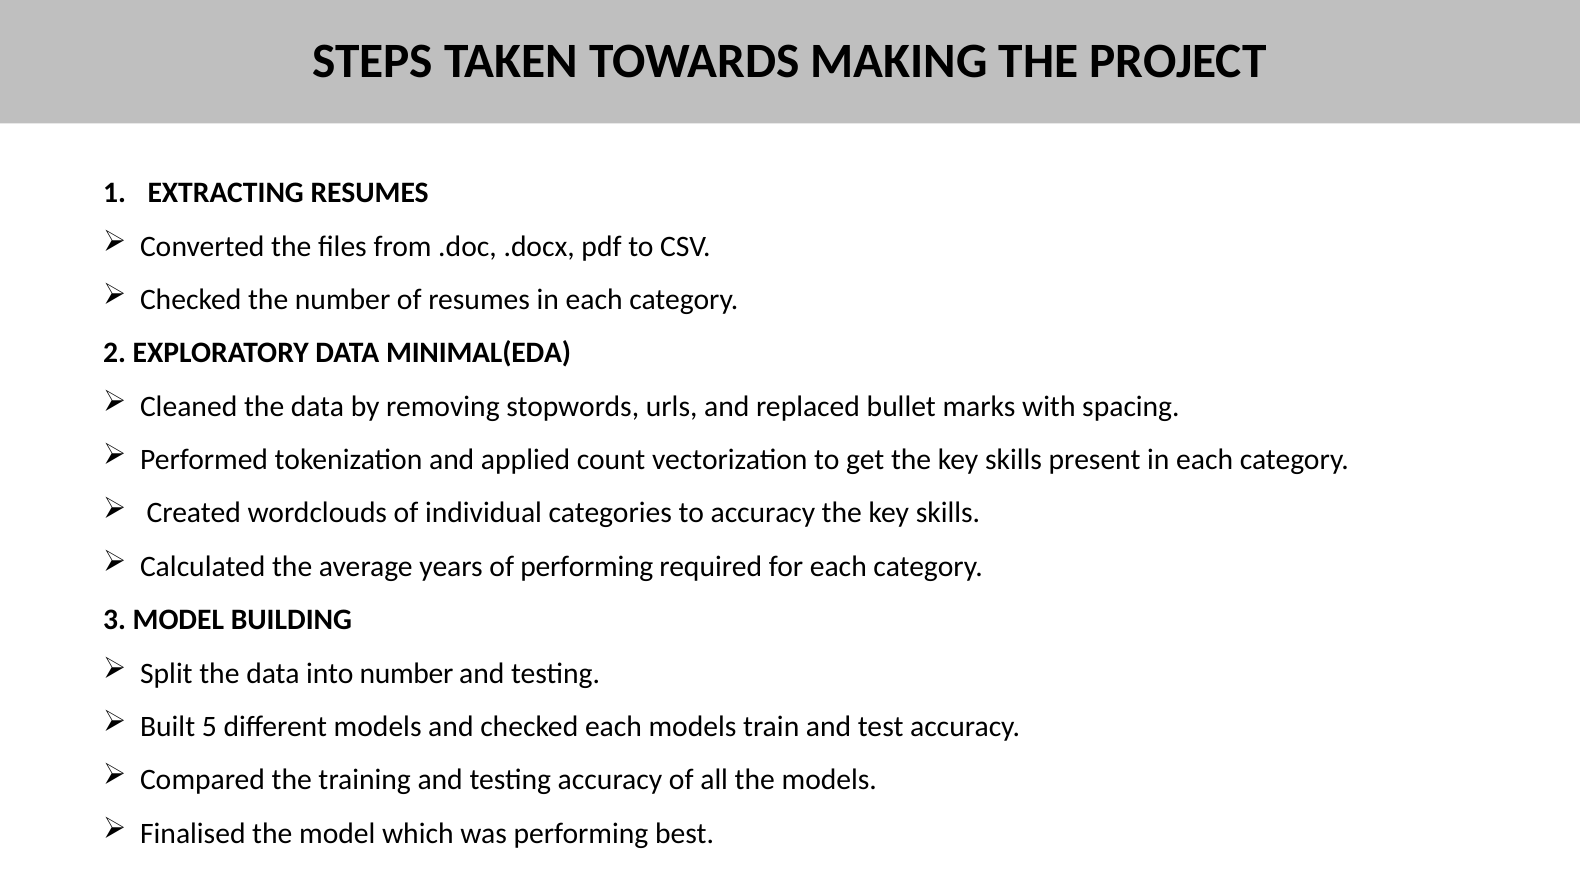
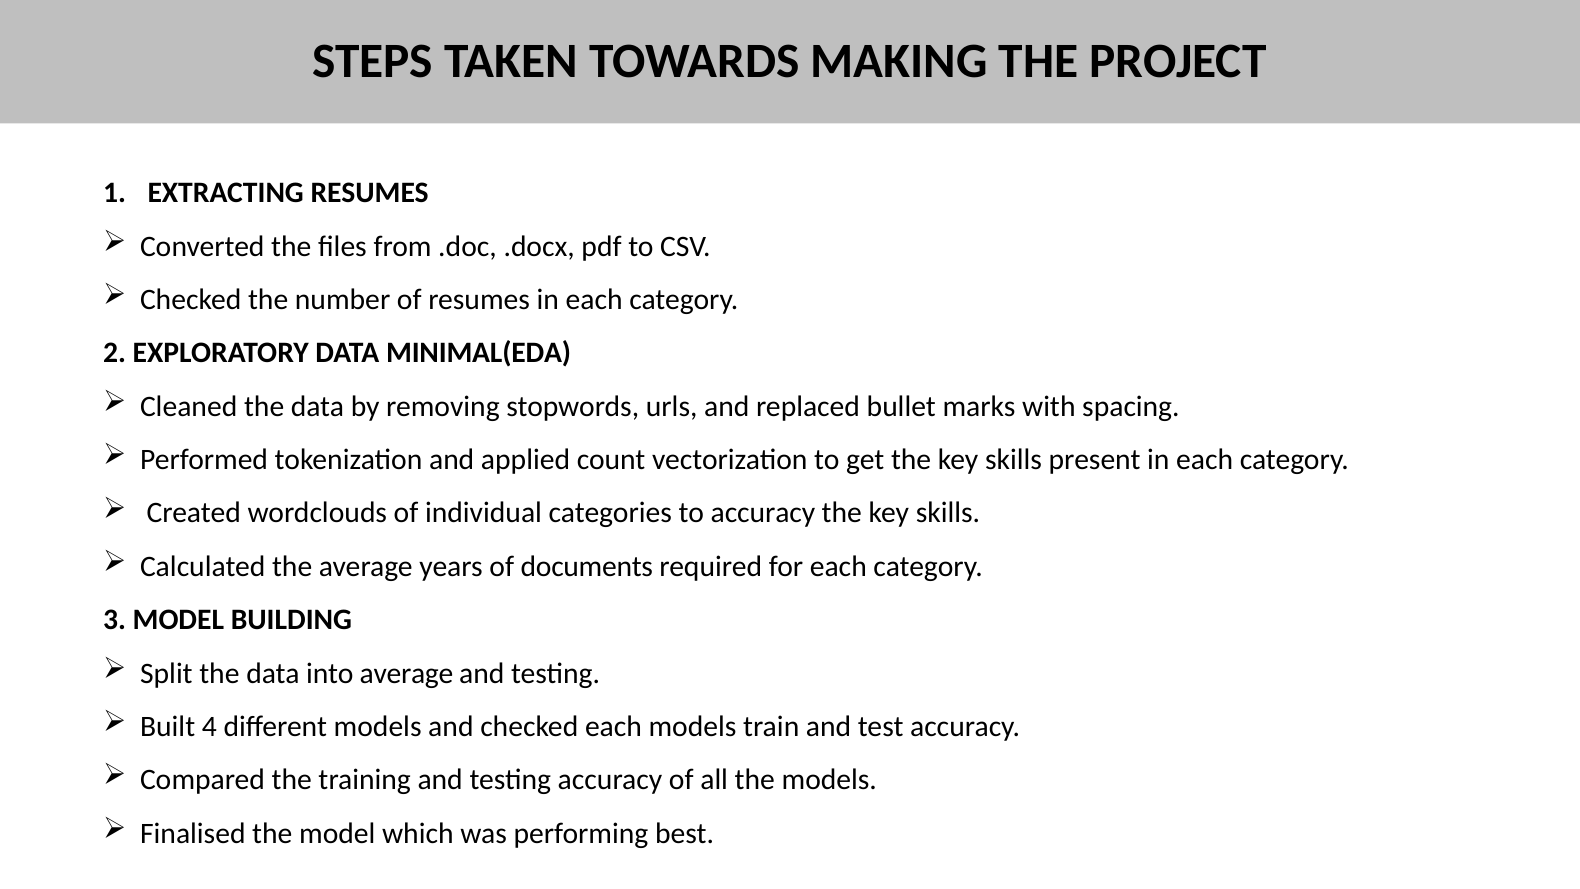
of performing: performing -> documents
into number: number -> average
5: 5 -> 4
